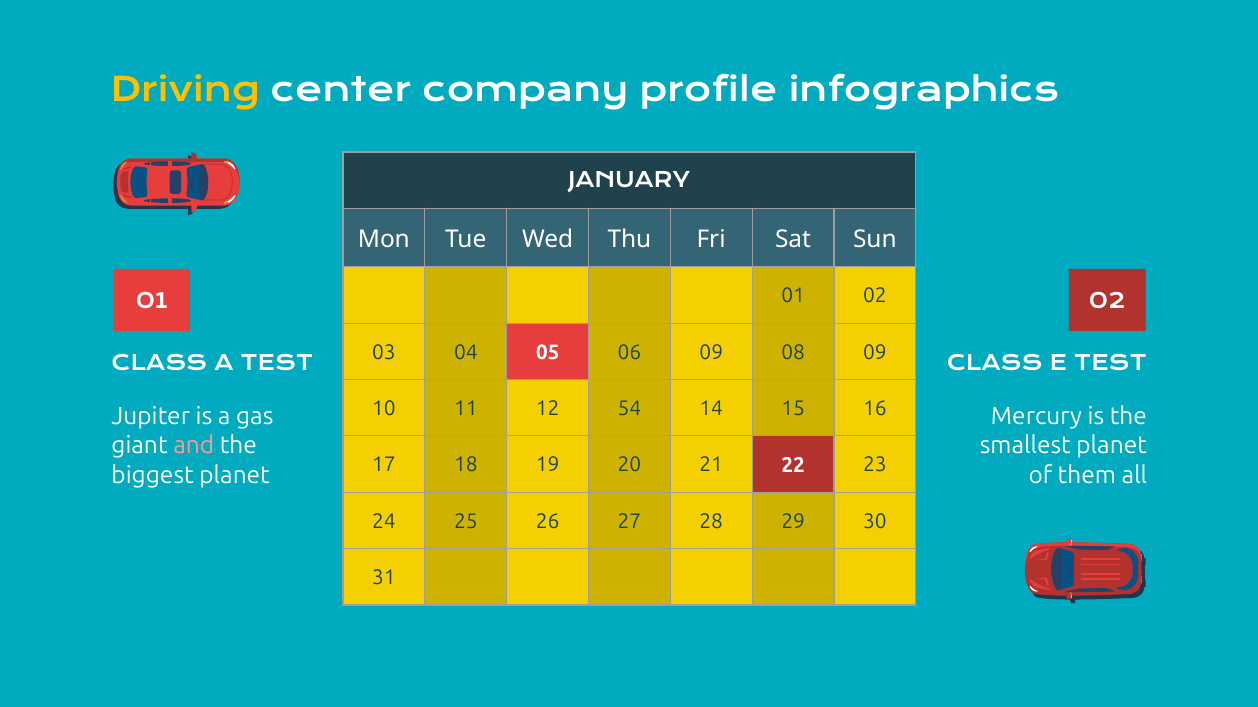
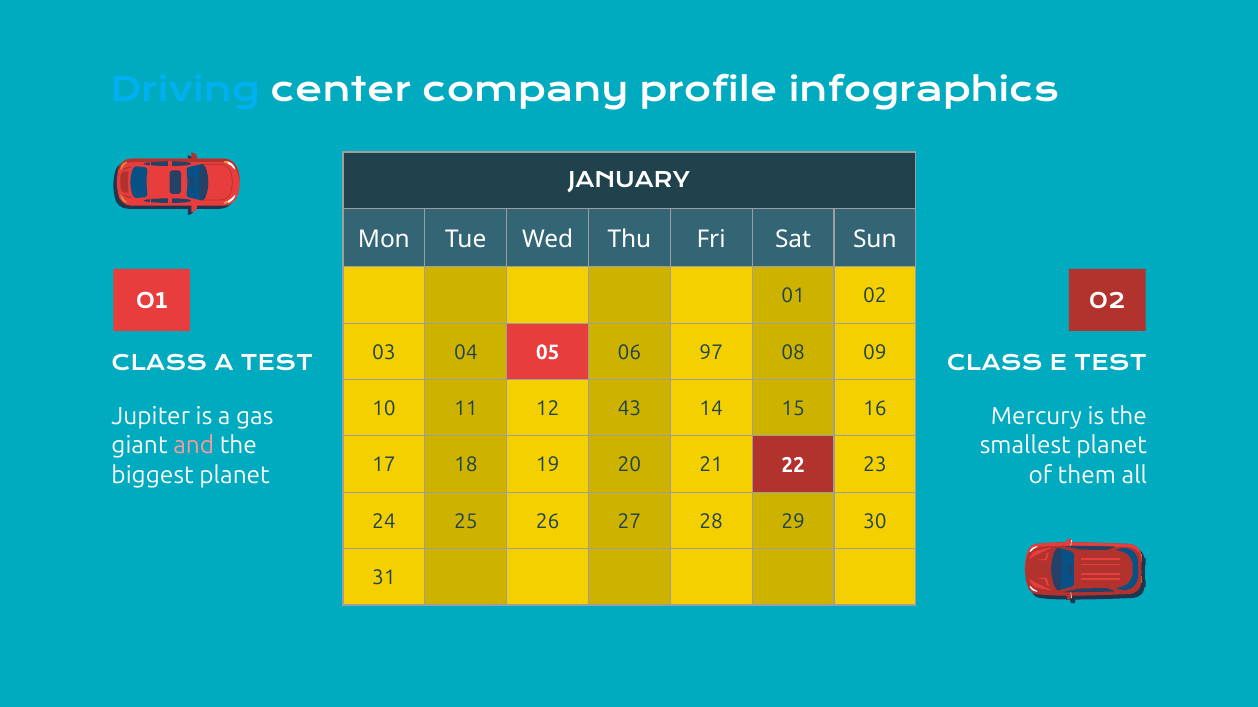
Driving colour: yellow -> light blue
06 09: 09 -> 97
54: 54 -> 43
